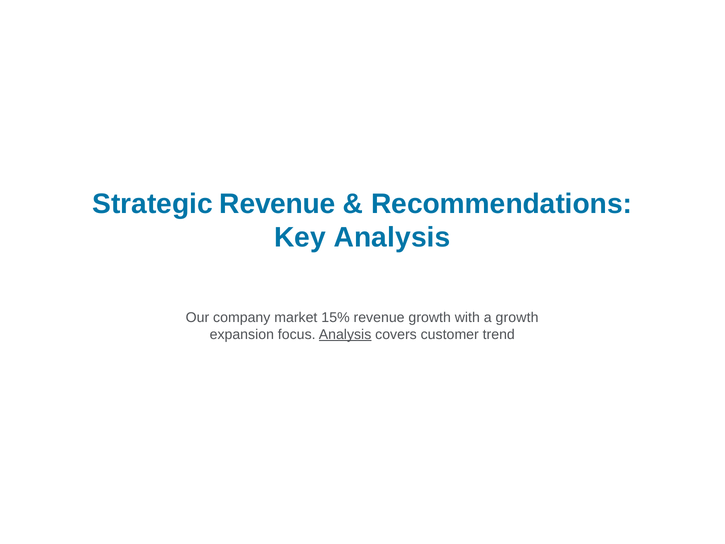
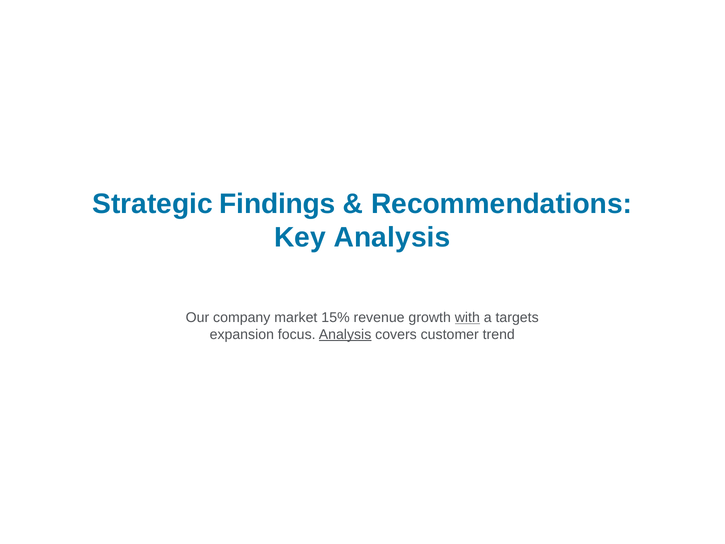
Strategic Revenue: Revenue -> Findings
with underline: none -> present
a growth: growth -> targets
